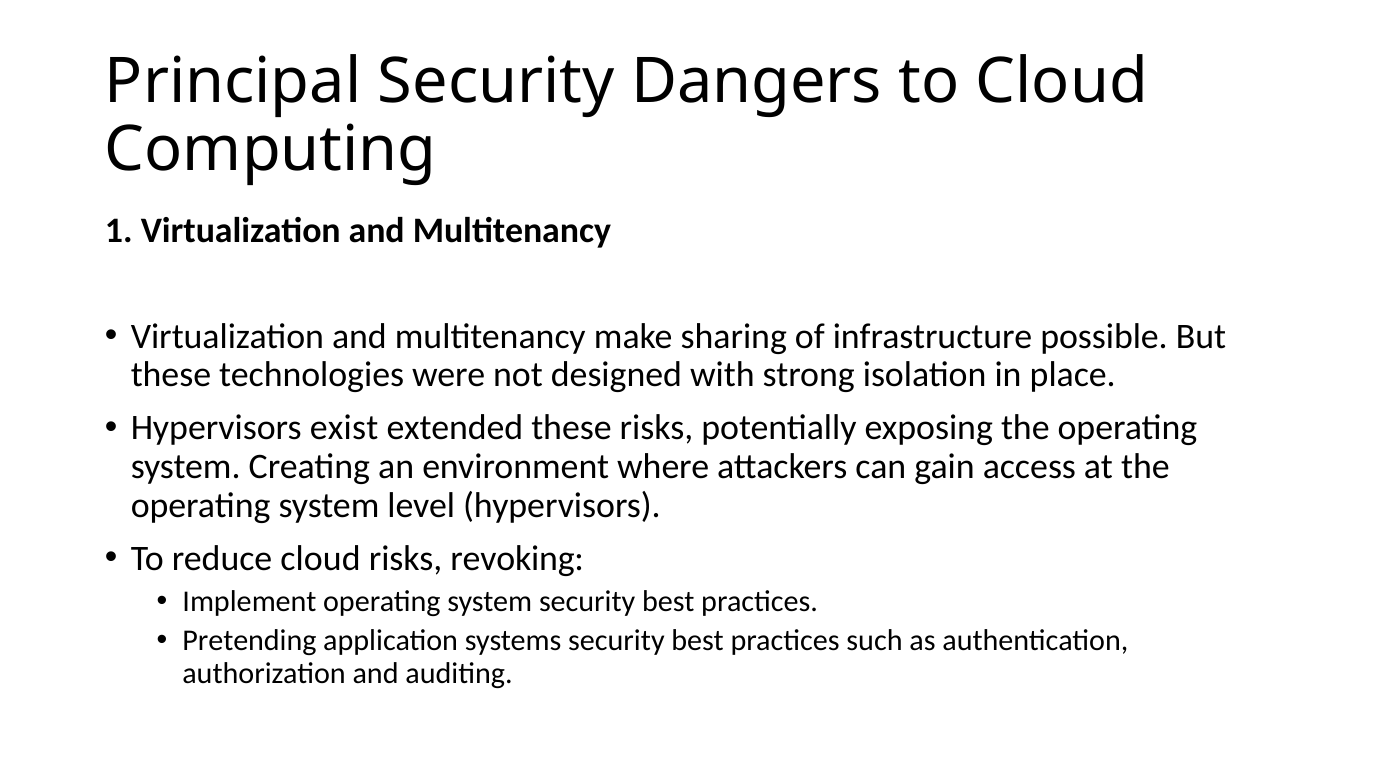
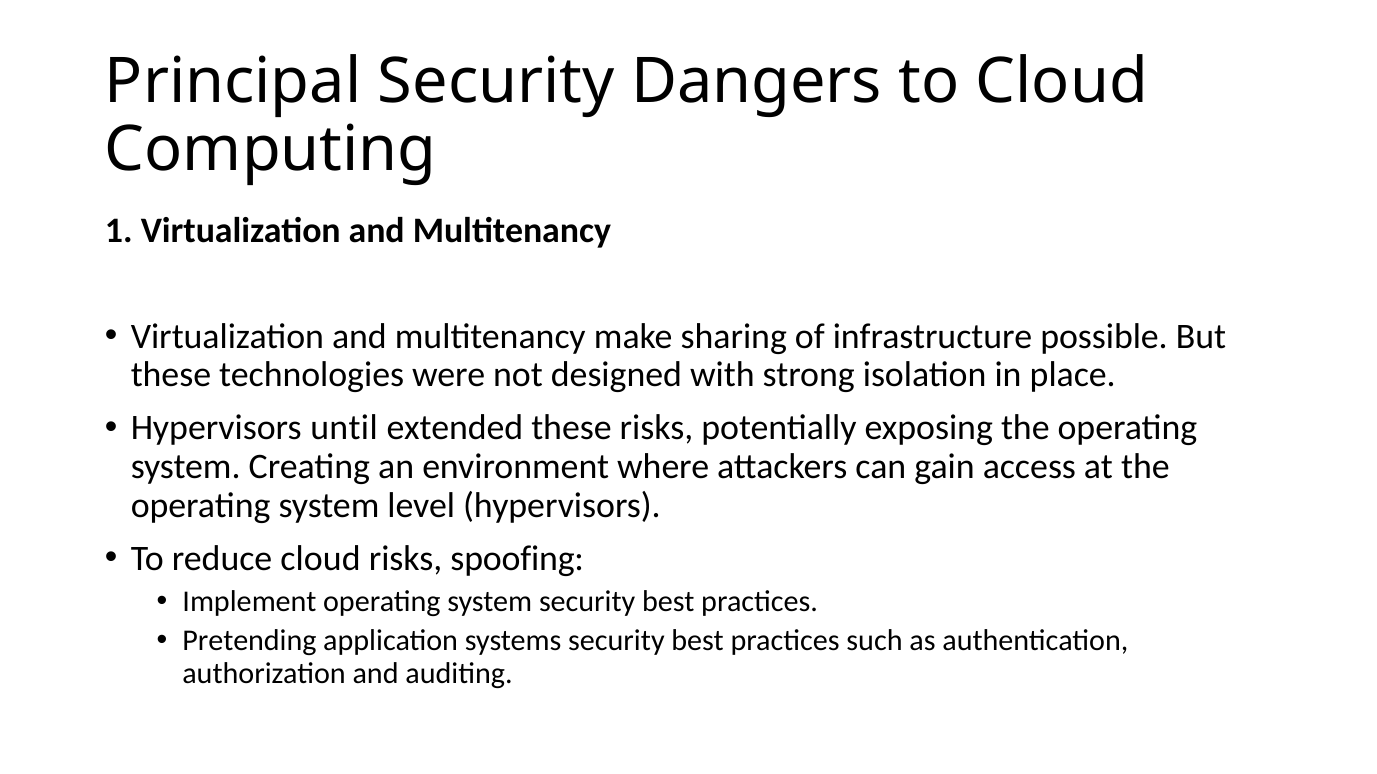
exist: exist -> until
revoking: revoking -> spoofing
